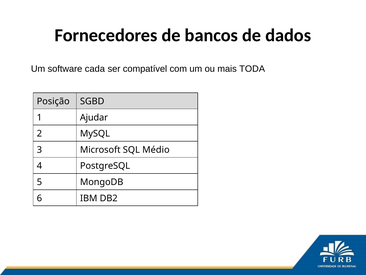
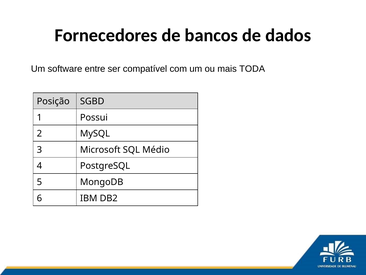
cada: cada -> entre
Ajudar: Ajudar -> Possui
